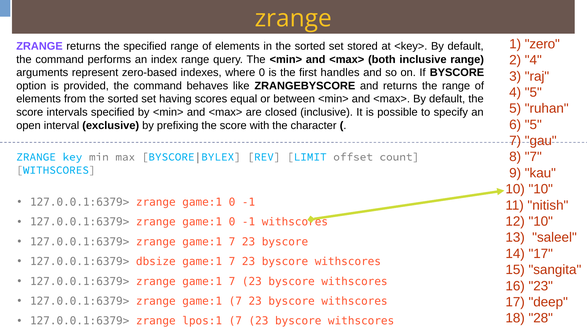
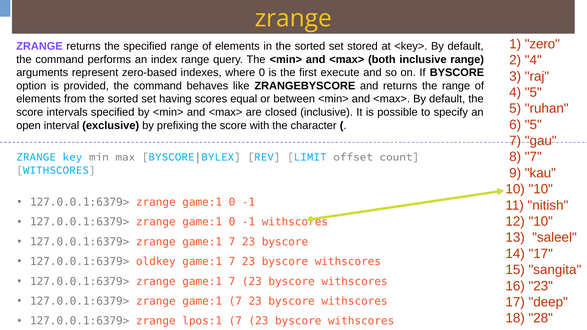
handles: handles -> execute
dbsize: dbsize -> oldkey
